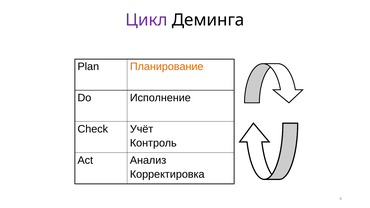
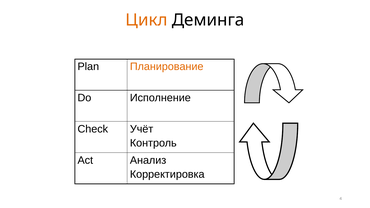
Цикл colour: purple -> orange
